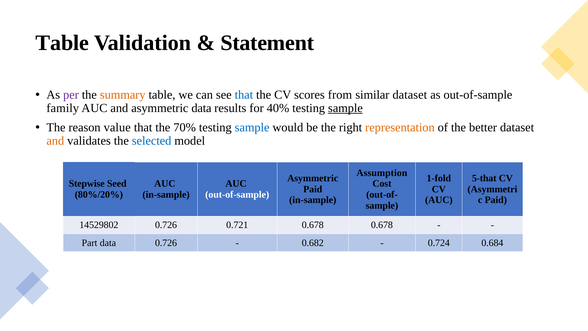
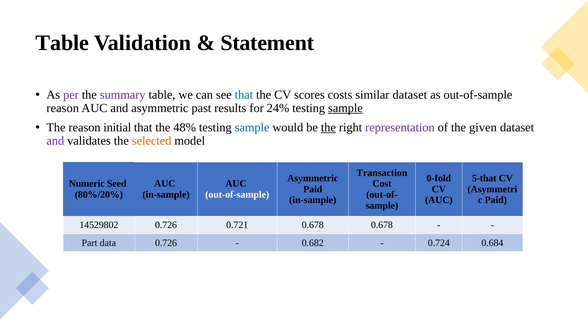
summary colour: orange -> purple
from: from -> costs
family at (63, 108): family -> reason
asymmetric data: data -> past
40%: 40% -> 24%
value: value -> initial
70%: 70% -> 48%
the at (328, 127) underline: none -> present
representation colour: orange -> purple
better: better -> given
and at (55, 141) colour: orange -> purple
selected colour: blue -> orange
Assumption: Assumption -> Transaction
1-fold: 1-fold -> 0-fold
Stepwise: Stepwise -> Numeric
